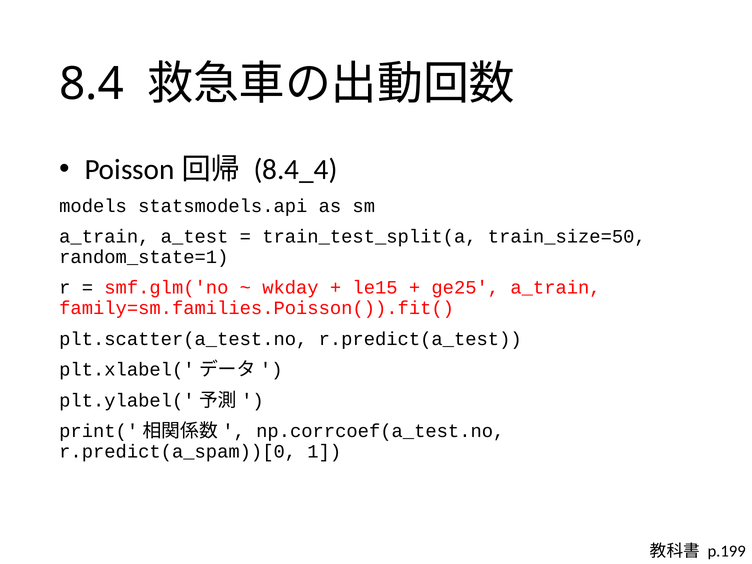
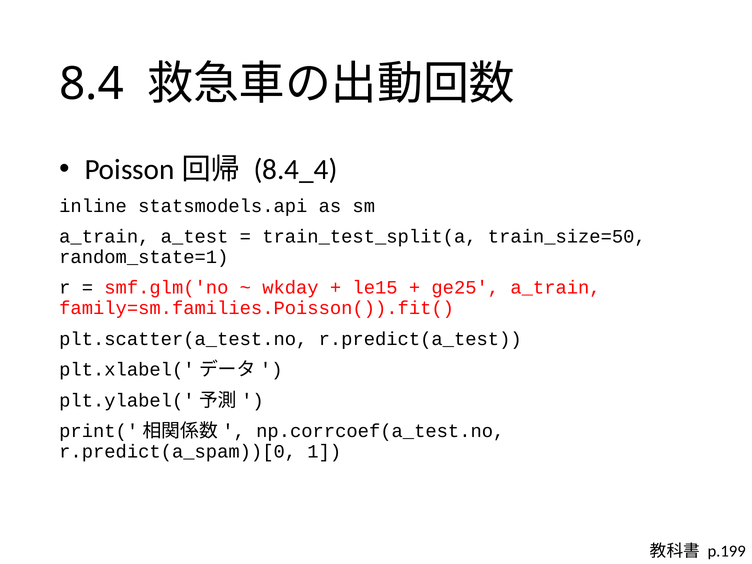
models: models -> inline
